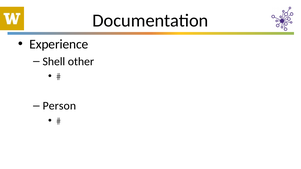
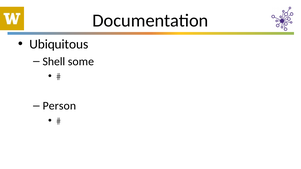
Experience: Experience -> Ubiquitous
other: other -> some
